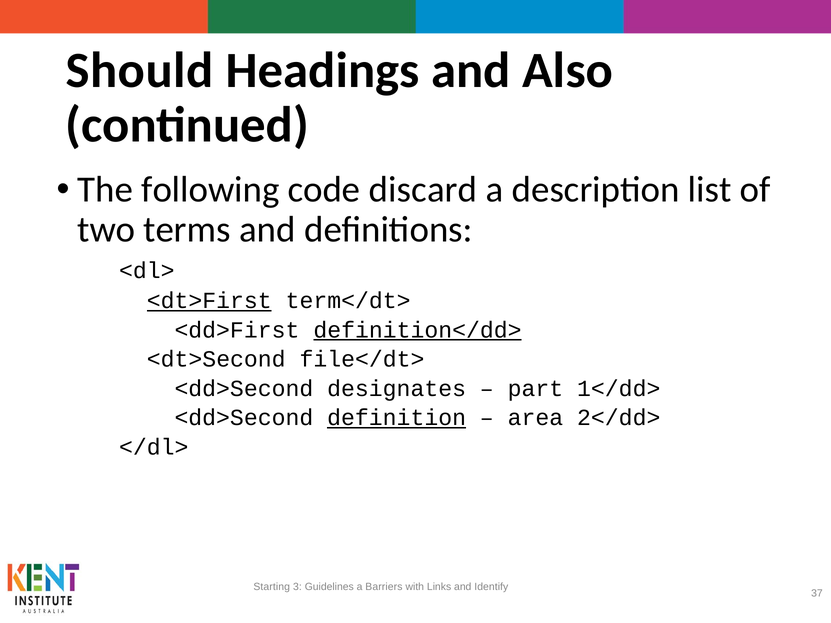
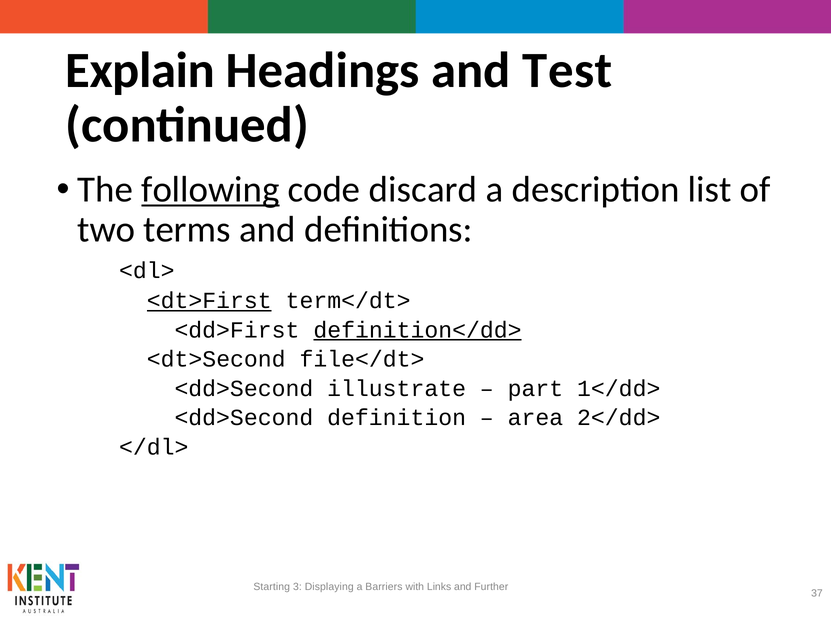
Should: Should -> Explain
Also: Also -> Test
following underline: none -> present
designates: designates -> illustrate
definition underline: present -> none
Guidelines: Guidelines -> Displaying
Identify: Identify -> Further
